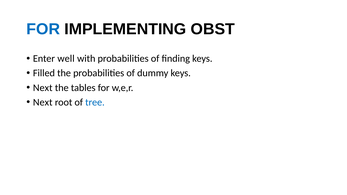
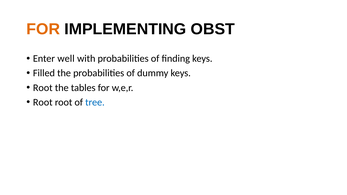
FOR at (43, 29) colour: blue -> orange
Next at (43, 88): Next -> Root
Next at (43, 102): Next -> Root
